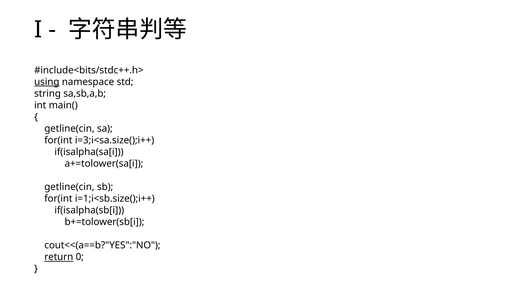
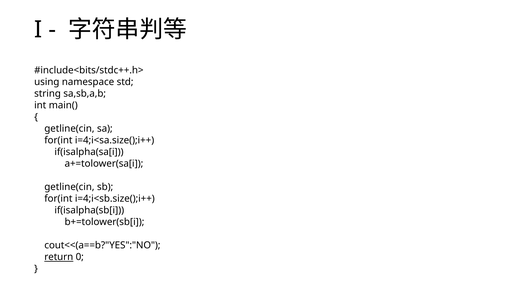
using underline: present -> none
i=3;i<sa.size();i++: i=3;i<sa.size();i++ -> i=4;i<sa.size();i++
i=1;i<sb.size();i++: i=1;i<sb.size();i++ -> i=4;i<sb.size();i++
